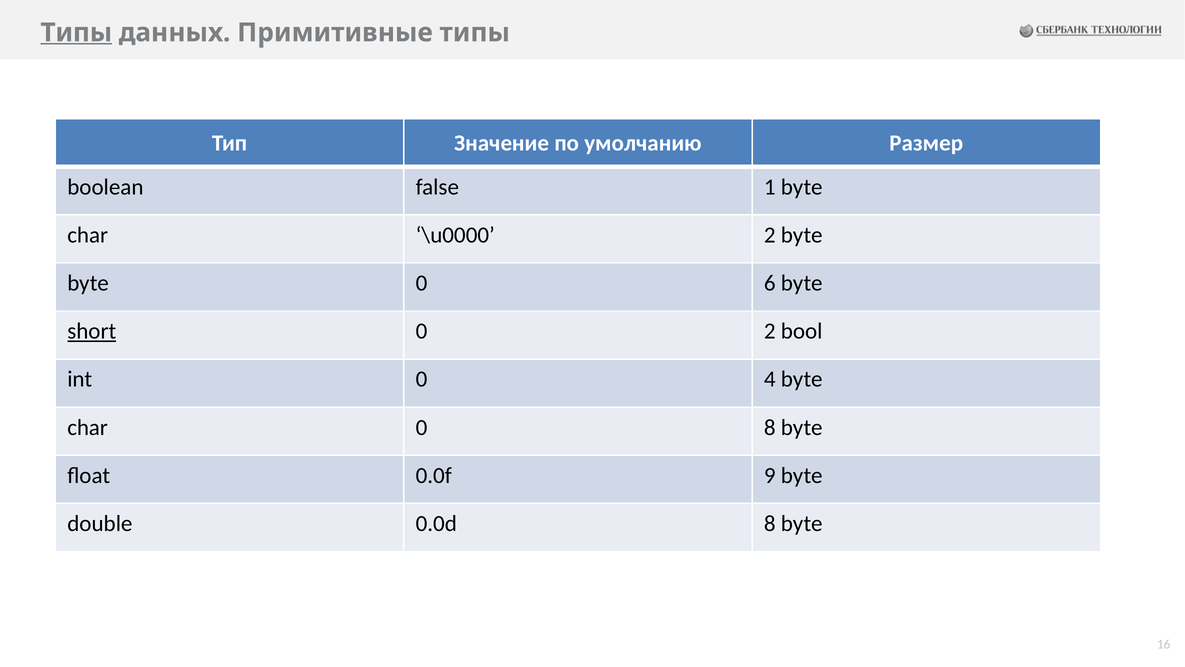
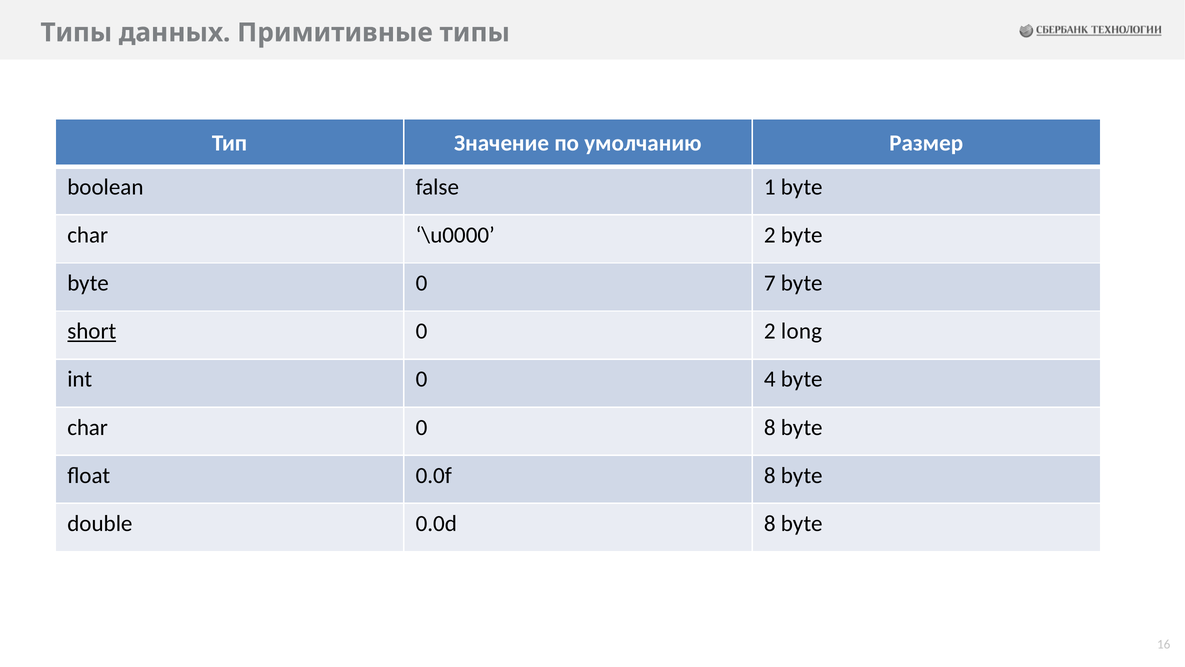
Типы at (76, 33) underline: present -> none
6: 6 -> 7
bool: bool -> long
0.0f 9: 9 -> 8
